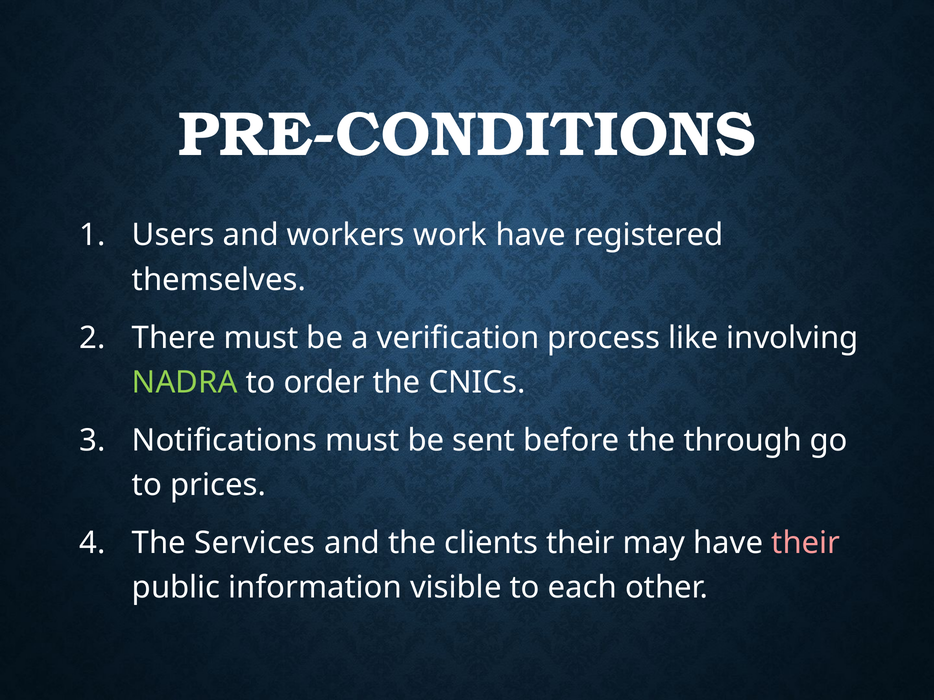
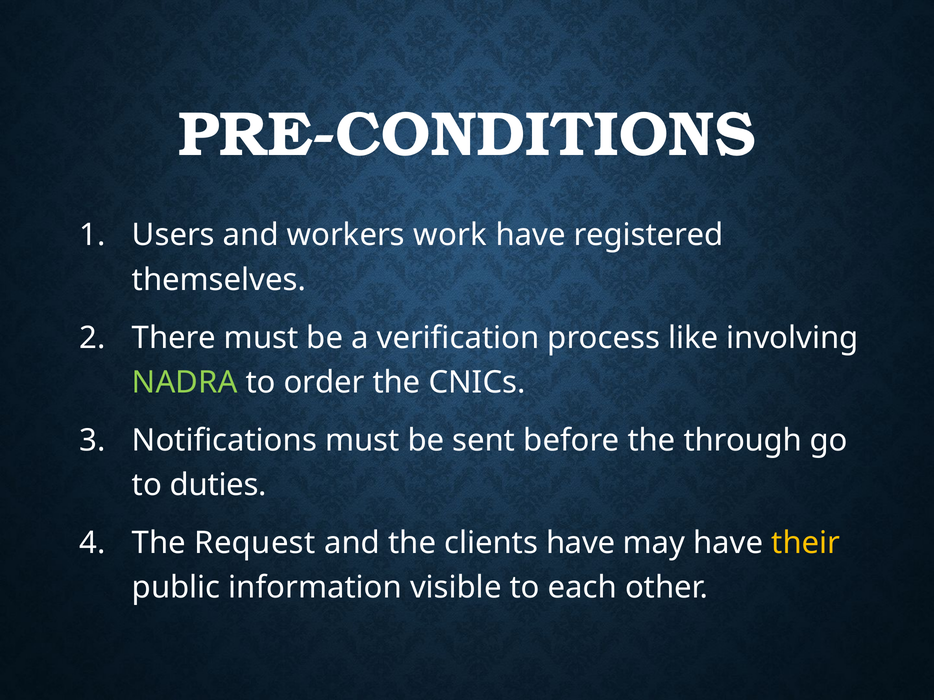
prices: prices -> duties
Services: Services -> Request
clients their: their -> have
their at (806, 543) colour: pink -> yellow
